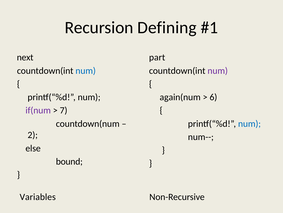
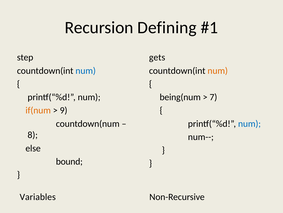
next: next -> step
part: part -> gets
num at (218, 70) colour: purple -> orange
again(num: again(num -> being(num
6: 6 -> 7
if(num colour: purple -> orange
7: 7 -> 9
2: 2 -> 8
